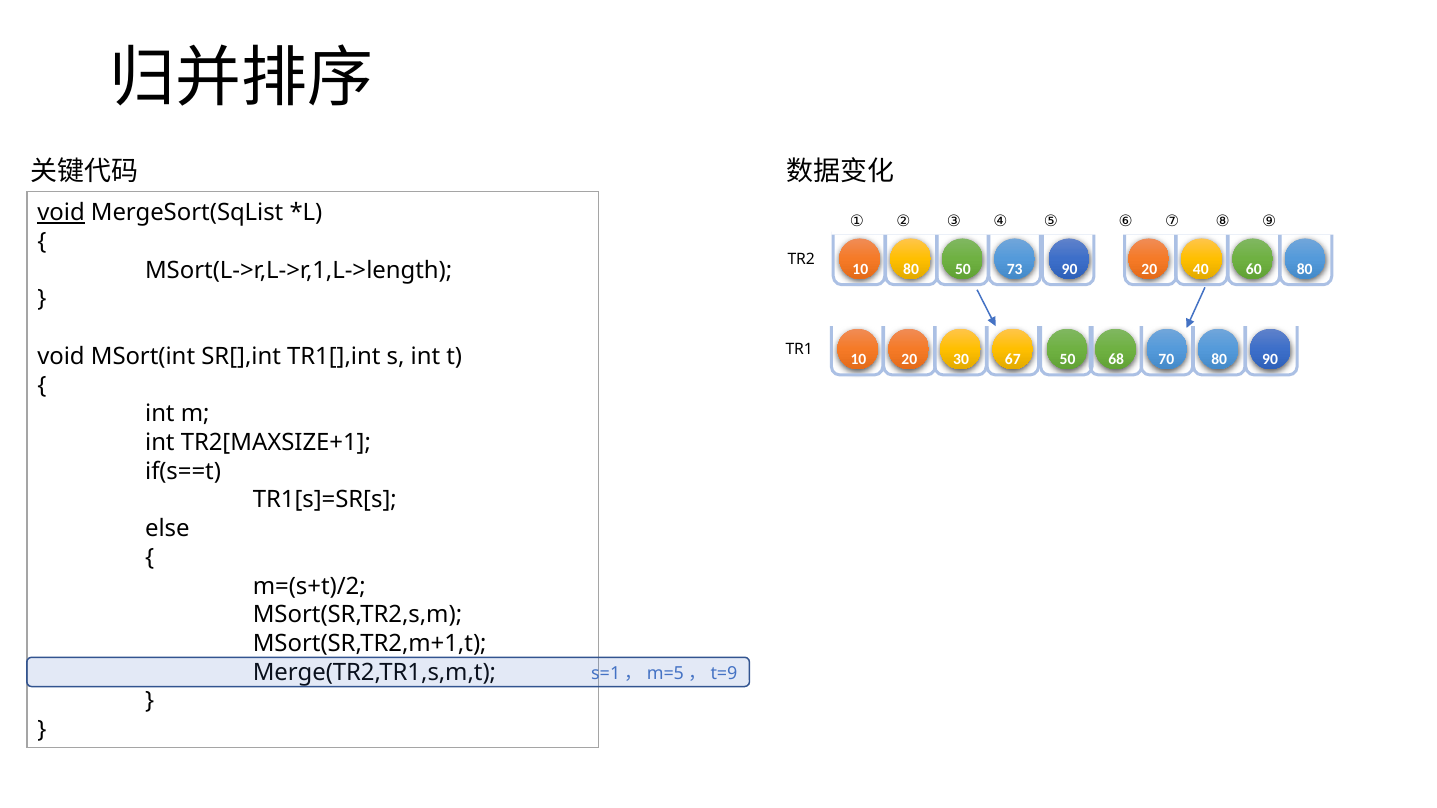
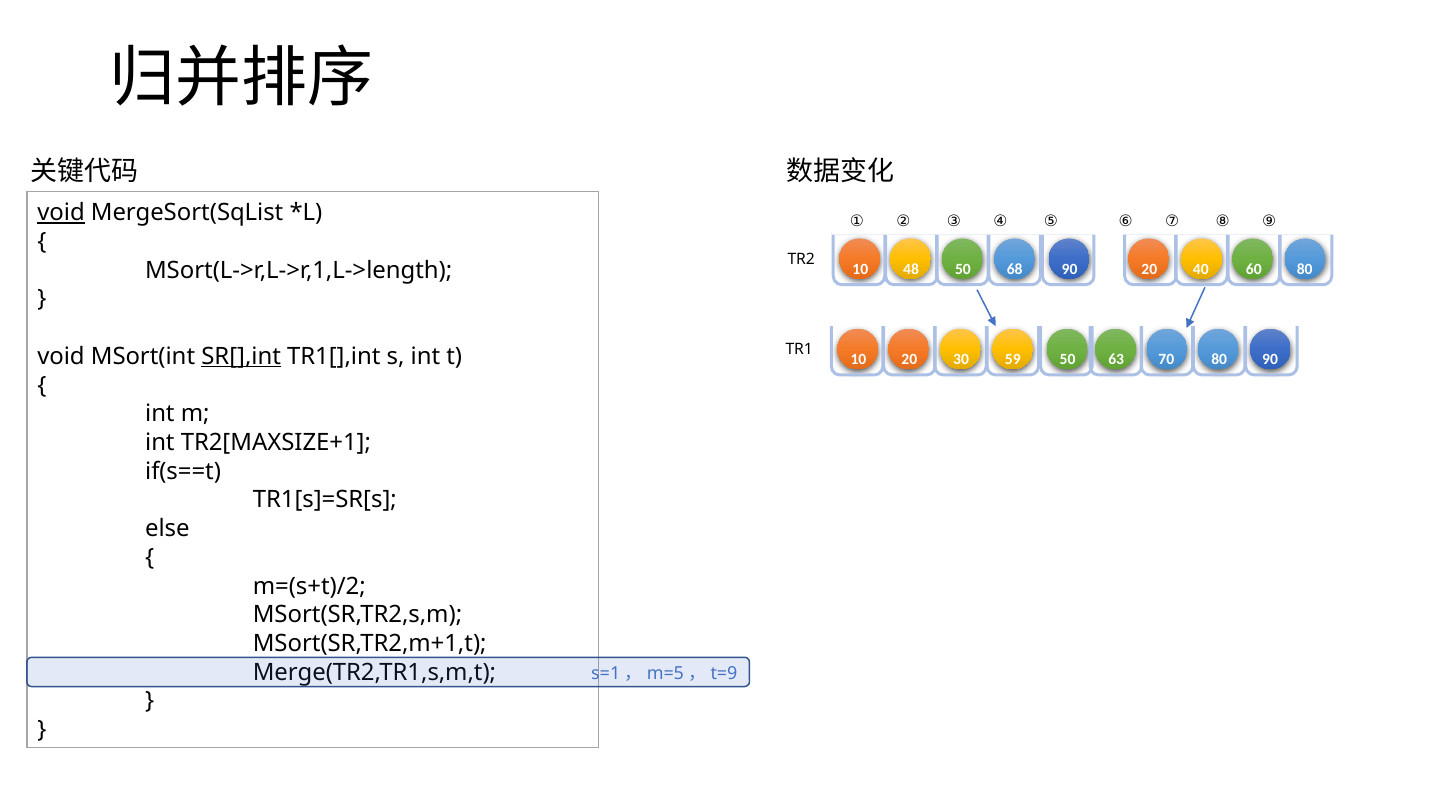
10 80: 80 -> 48
73: 73 -> 68
SR[],int underline: none -> present
67: 67 -> 59
68: 68 -> 63
